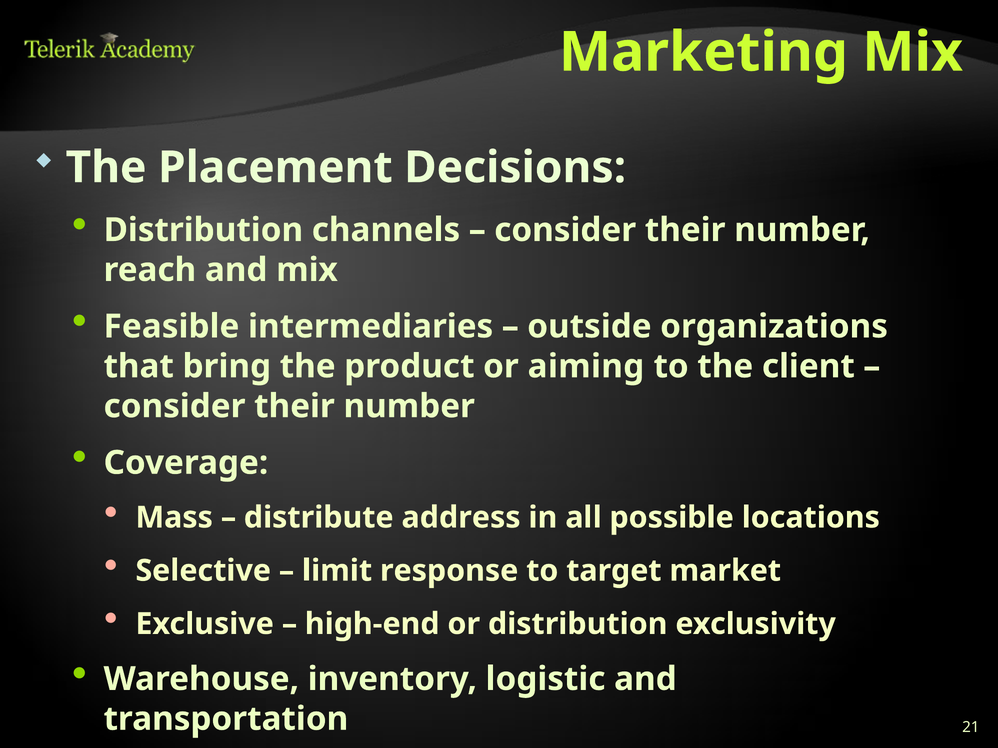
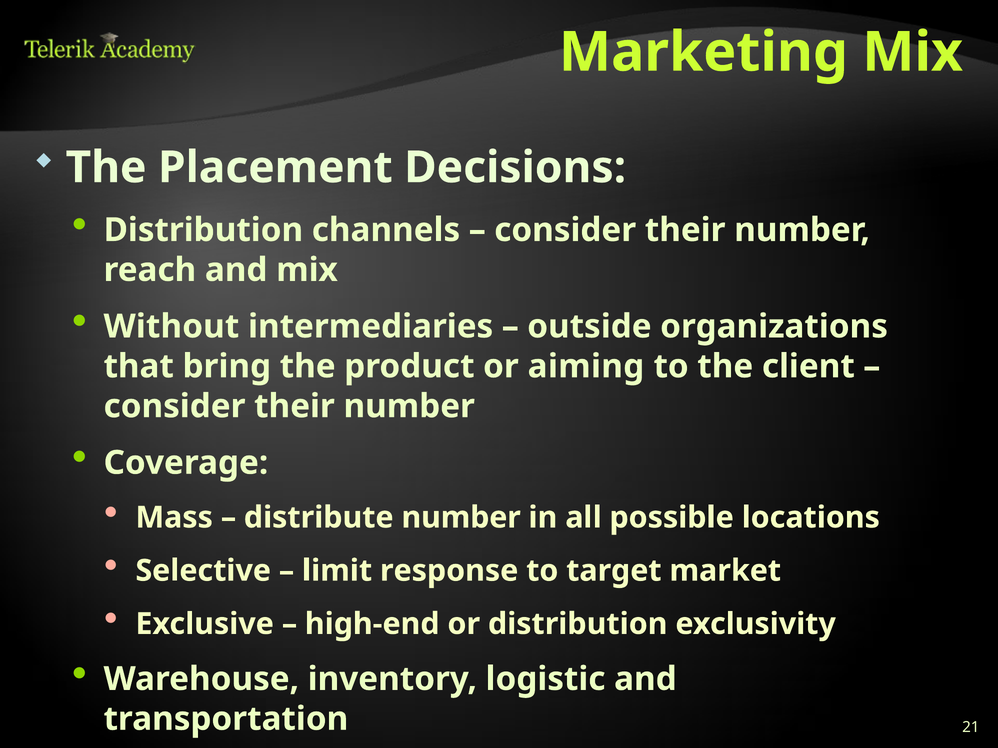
Feasible: Feasible -> Without
distribute address: address -> number
